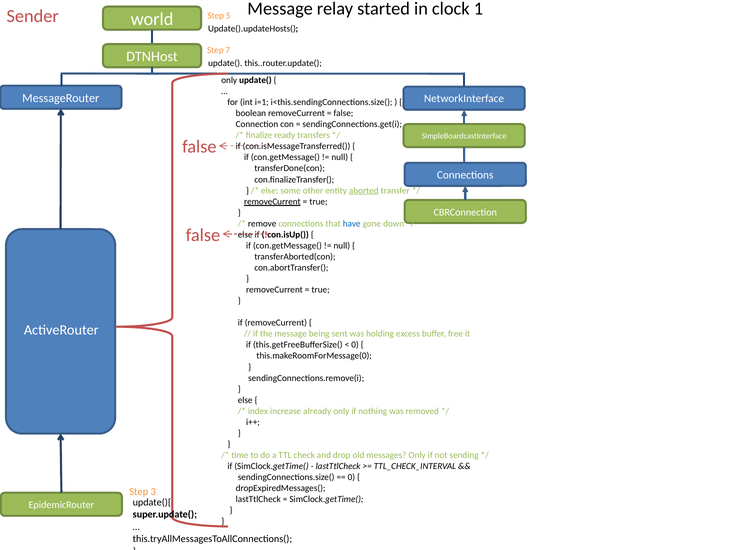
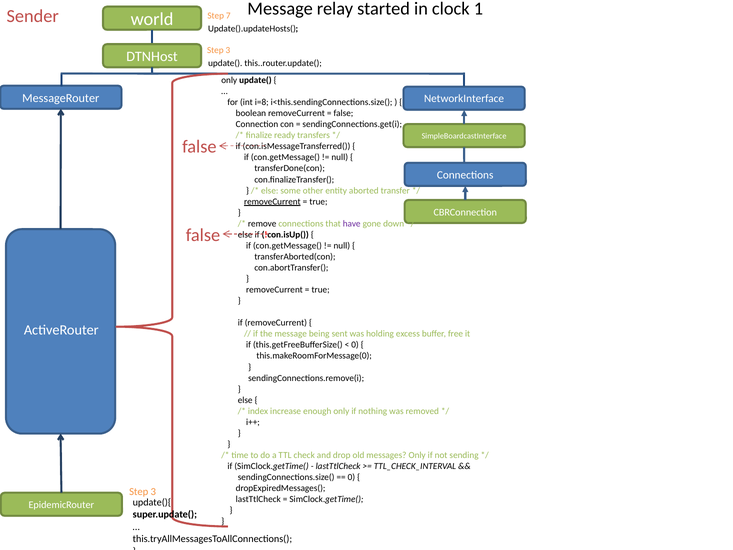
5: 5 -> 7
7 at (228, 50): 7 -> 3
i=1: i=1 -> i=8
aborted underline: present -> none
have colour: blue -> purple
already: already -> enough
